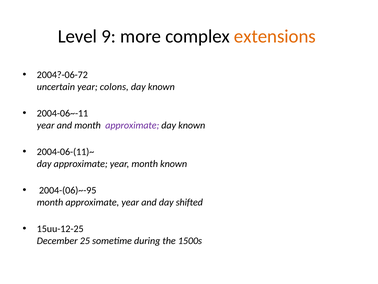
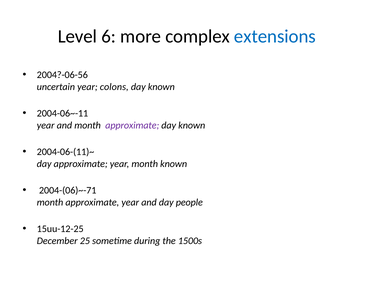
9: 9 -> 6
extensions colour: orange -> blue
2004?-06-72: 2004?-06-72 -> 2004?-06-56
2004-(06)~-95: 2004-(06)~-95 -> 2004-(06)~-71
shifted: shifted -> people
